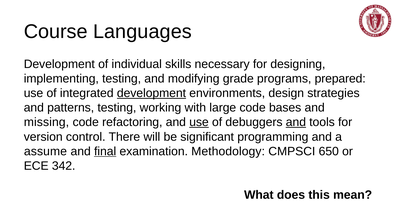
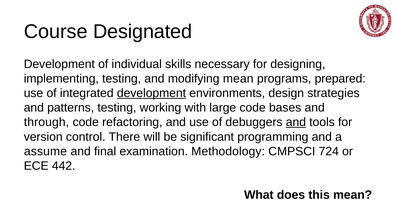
Languages: Languages -> Designated
modifying grade: grade -> mean
missing: missing -> through
use at (199, 122) underline: present -> none
final underline: present -> none
650: 650 -> 724
342: 342 -> 442
